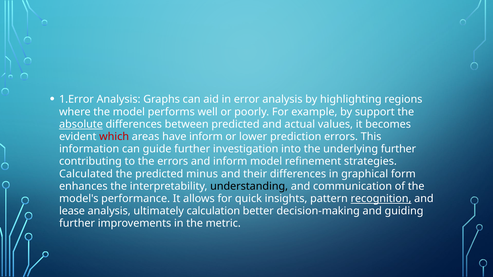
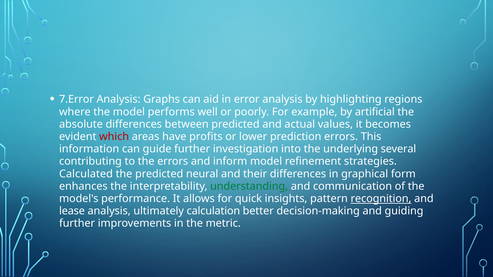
1.Error: 1.Error -> 7.Error
support: support -> artificial
absolute underline: present -> none
have inform: inform -> profits
underlying further: further -> several
minus: minus -> neural
understanding colour: black -> green
